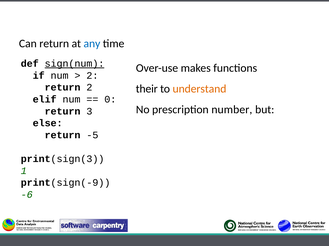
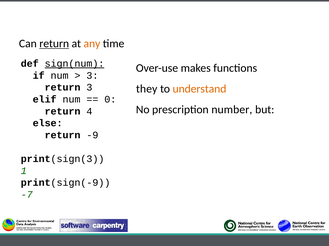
return at (54, 44) underline: none -> present
any colour: blue -> orange
2 at (92, 76): 2 -> 3
return 2: 2 -> 3
their: their -> they
3: 3 -> 4
-5: -5 -> -9
-6: -6 -> -7
